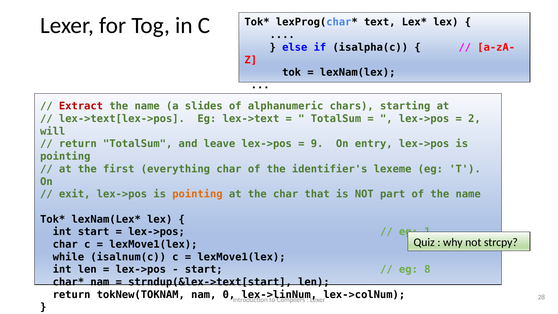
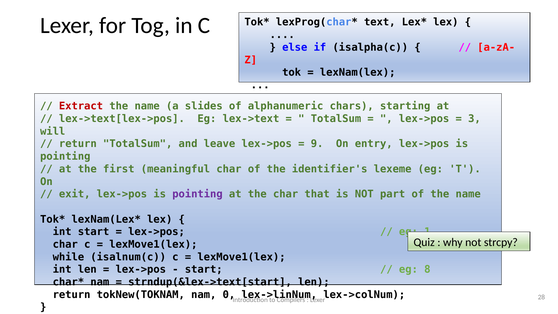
2: 2 -> 3
everything: everything -> meaningful
pointing at (197, 194) colour: orange -> purple
